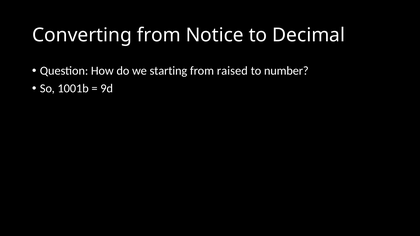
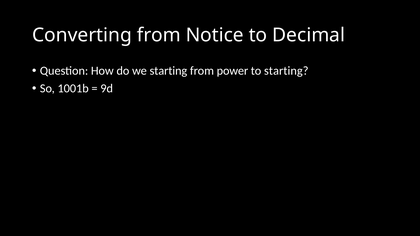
raised: raised -> power
to number: number -> starting
